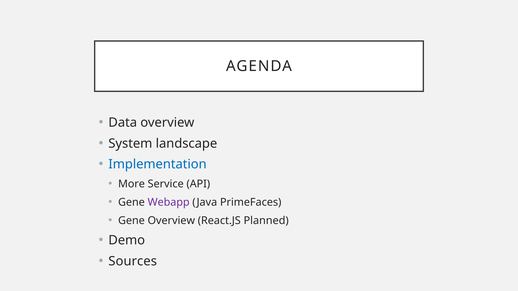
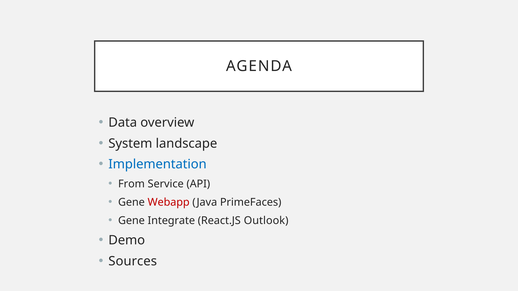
More: More -> From
Webapp colour: purple -> red
Gene Overview: Overview -> Integrate
Planned: Planned -> Outlook
